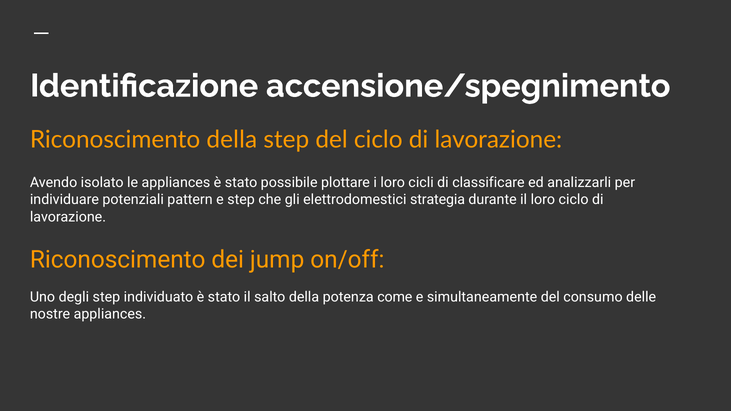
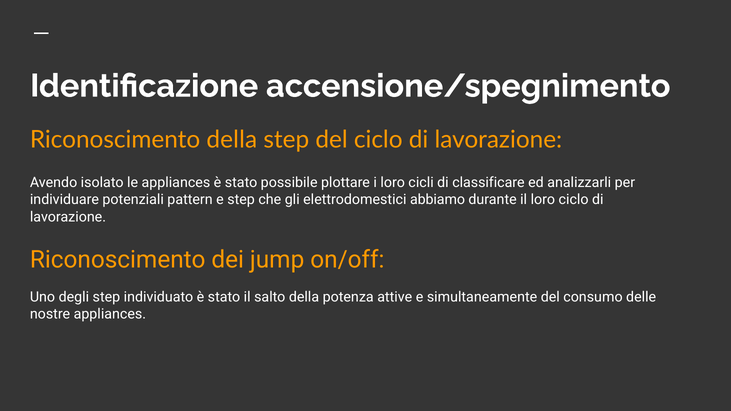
strategia: strategia -> abbiamo
come: come -> attive
